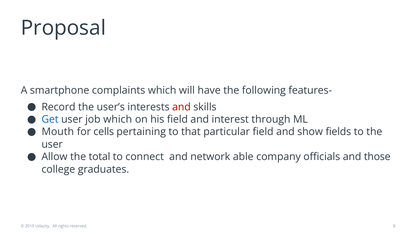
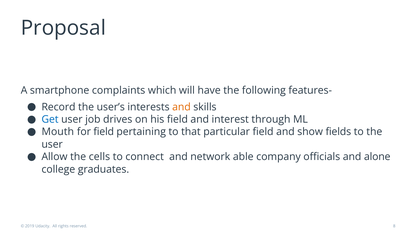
and at (181, 107) colour: red -> orange
job which: which -> drives
for cells: cells -> field
total: total -> cells
those: those -> alone
